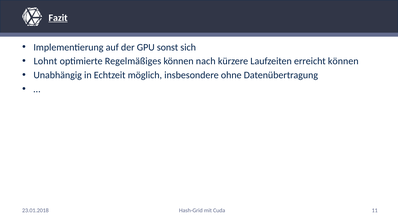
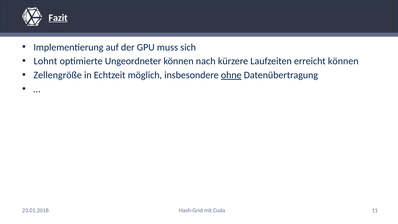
sonst: sonst -> muss
Regelmäßiges: Regelmäßiges -> Ungeordneter
Unabhängig: Unabhängig -> Zellengröße
ohne underline: none -> present
